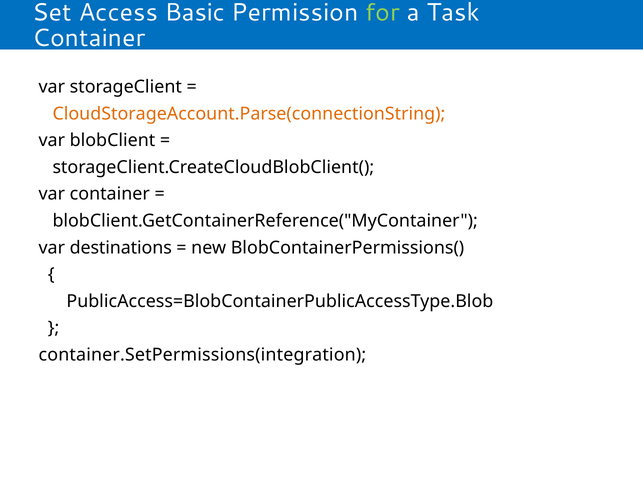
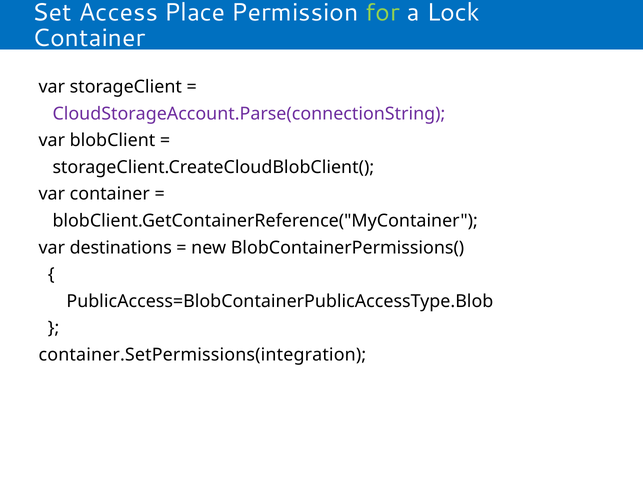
Basic: Basic -> Place
Task: Task -> Lock
CloudStorageAccount.Parse(connectionString colour: orange -> purple
